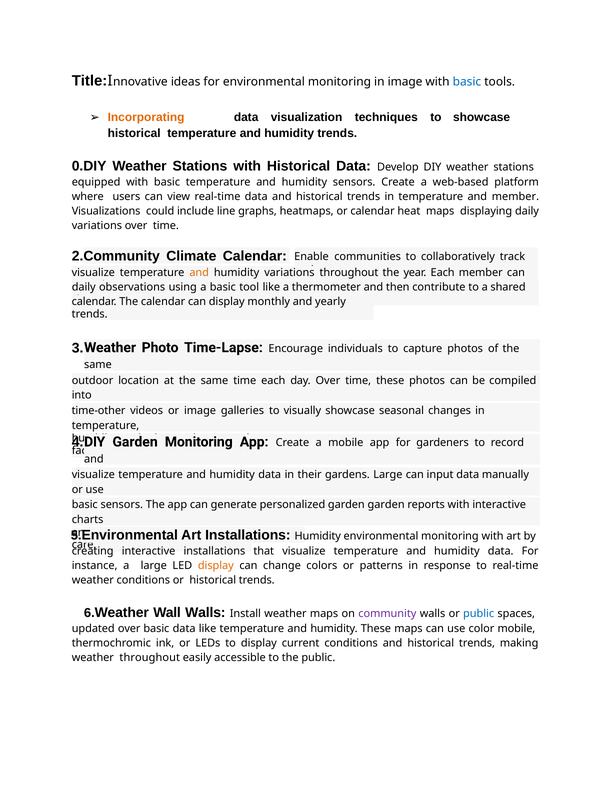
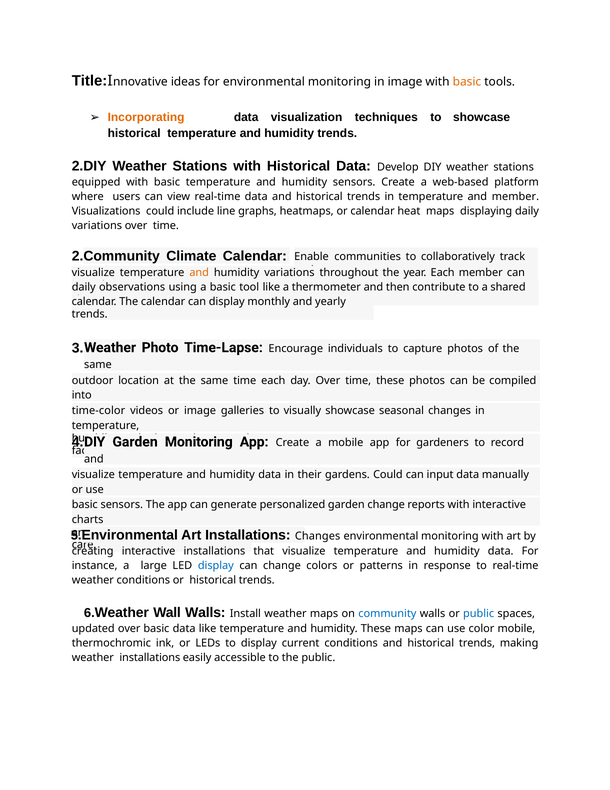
basic at (467, 82) colour: blue -> orange
0.DIY: 0.DIY -> 2.DIY
time-other: time-other -> time-color
gardens Large: Large -> Could
garden garden: garden -> change
Humidity at (318, 536): Humidity -> Changes
display at (216, 565) colour: orange -> blue
community colour: purple -> blue
weather throughout: throughout -> installations
